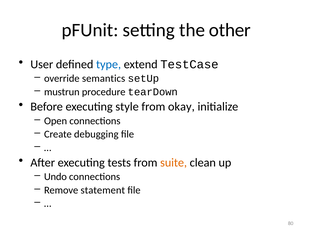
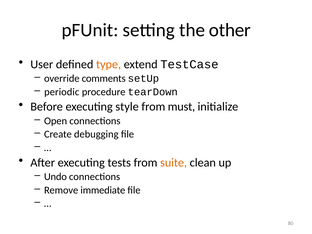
type colour: blue -> orange
semantics: semantics -> comments
mustrun: mustrun -> periodic
okay: okay -> must
statement: statement -> immediate
